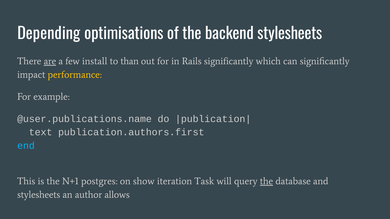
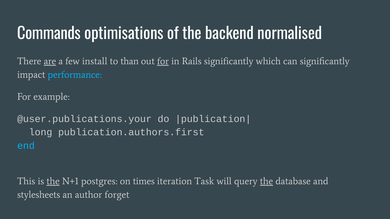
Depending: Depending -> Commands
backend stylesheets: stylesheets -> normalised
for at (163, 61) underline: none -> present
performance colour: yellow -> light blue
@user.publications.name: @user.publications.name -> @user.publications.your
text: text -> long
the at (53, 181) underline: none -> present
show: show -> times
allows: allows -> forget
